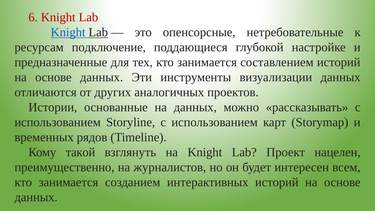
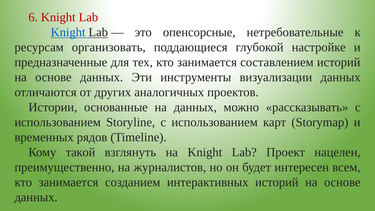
подключение: подключение -> организовать
